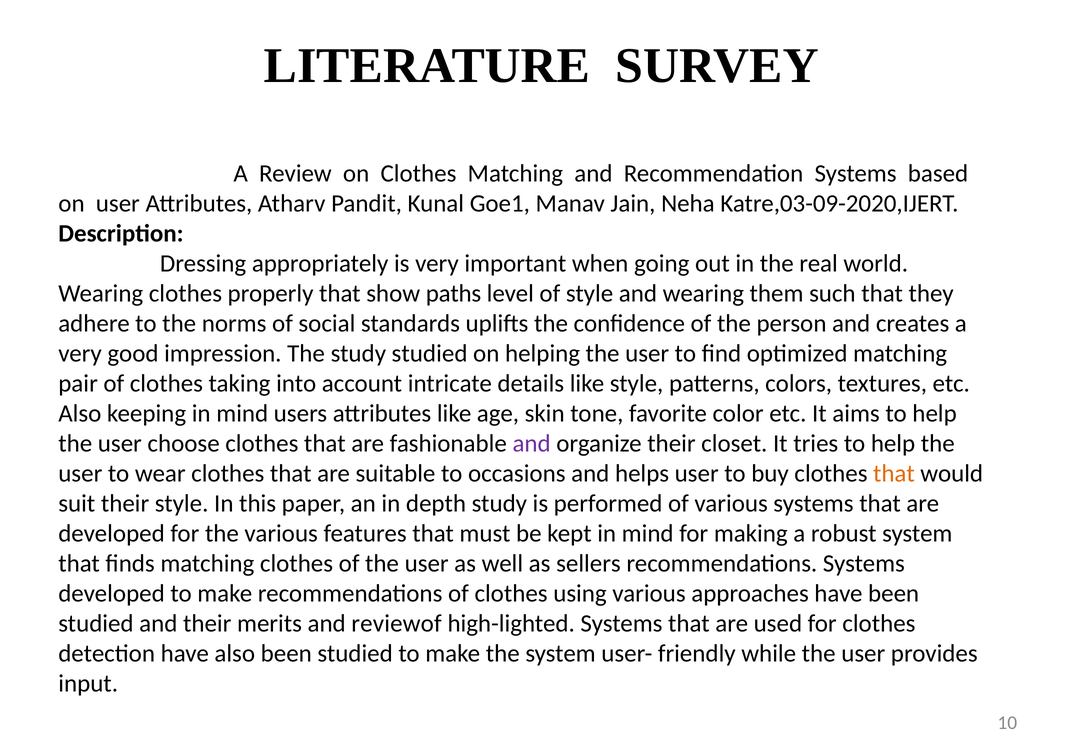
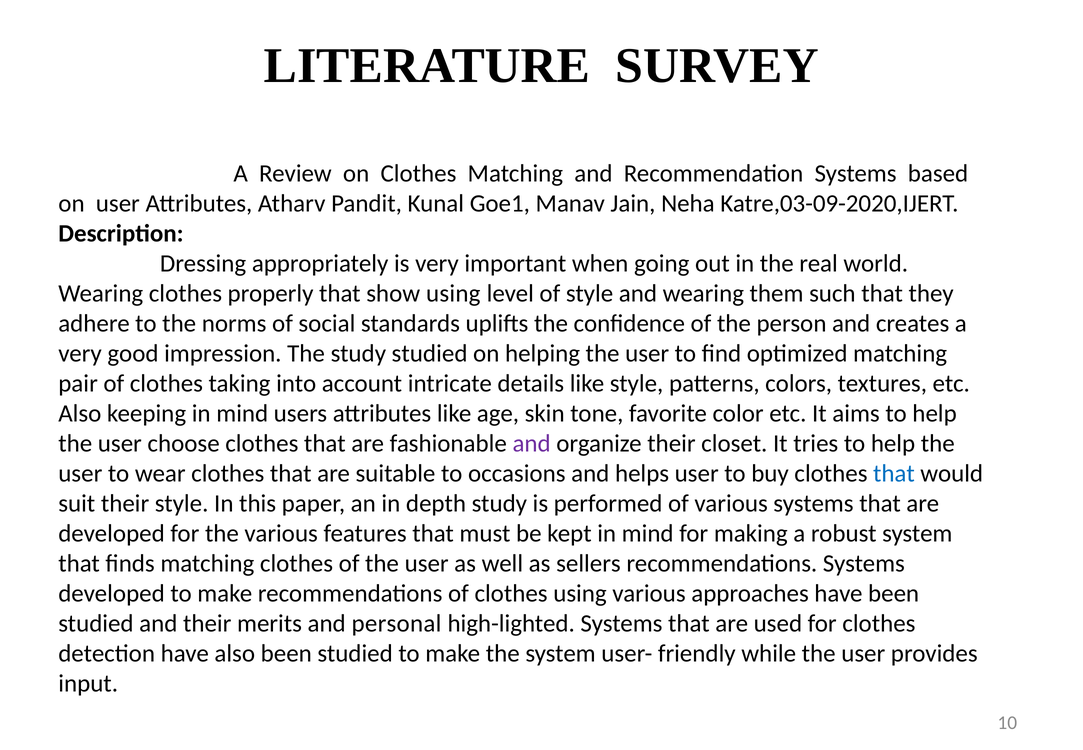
show paths: paths -> using
that at (894, 473) colour: orange -> blue
reviewof: reviewof -> personal
